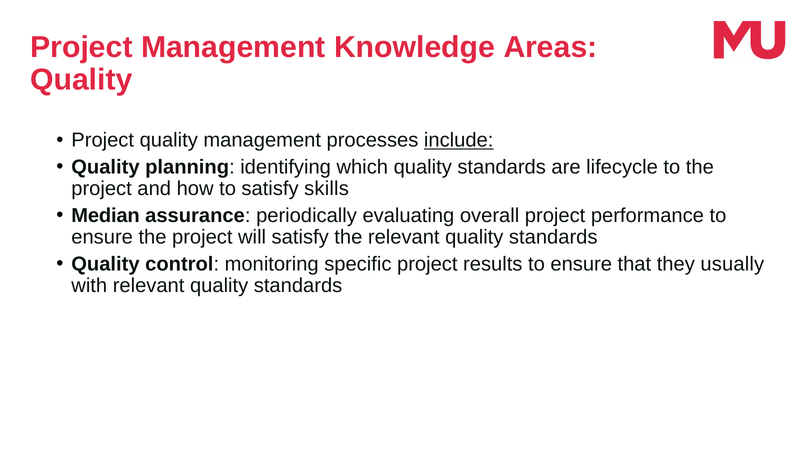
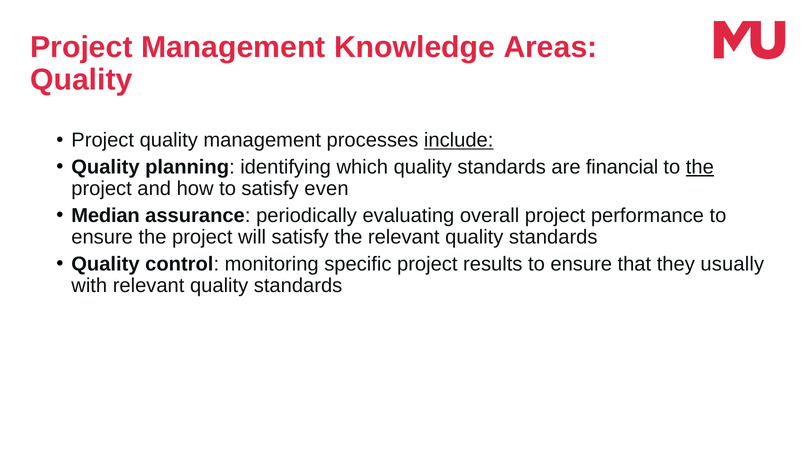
lifecycle: lifecycle -> financial
the at (700, 167) underline: none -> present
skills: skills -> even
